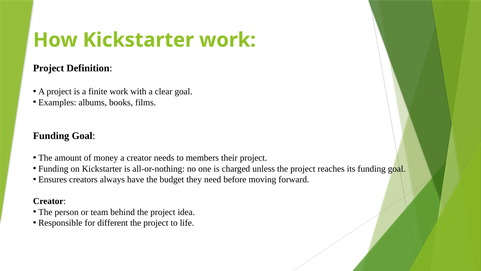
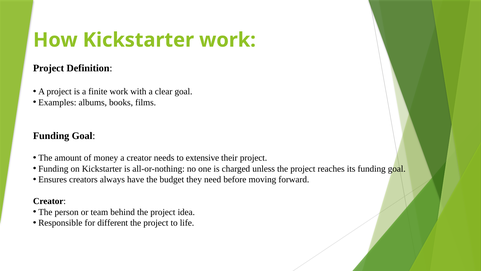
members: members -> extensive
